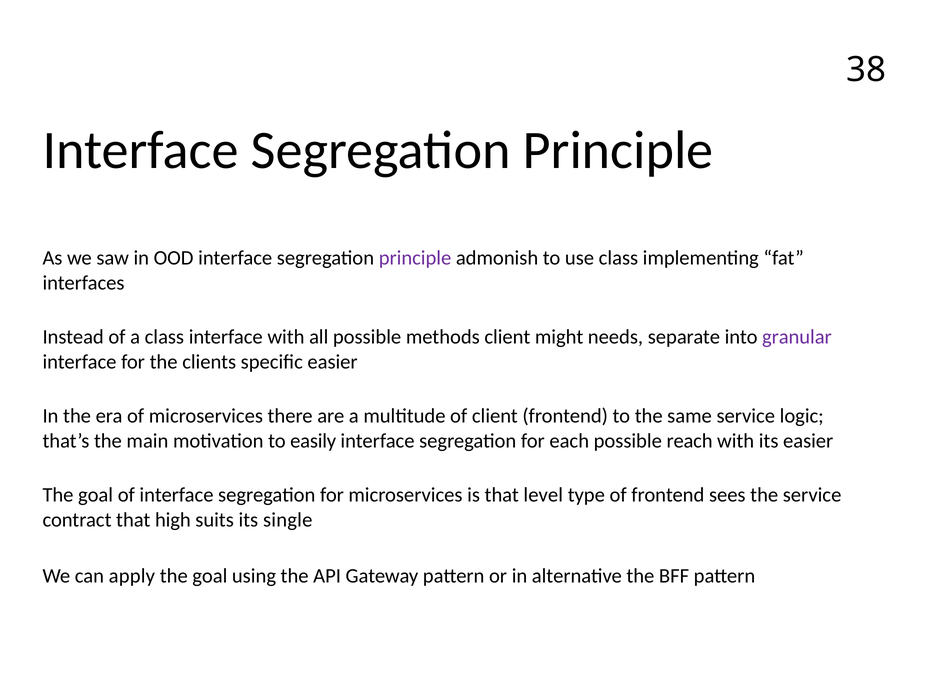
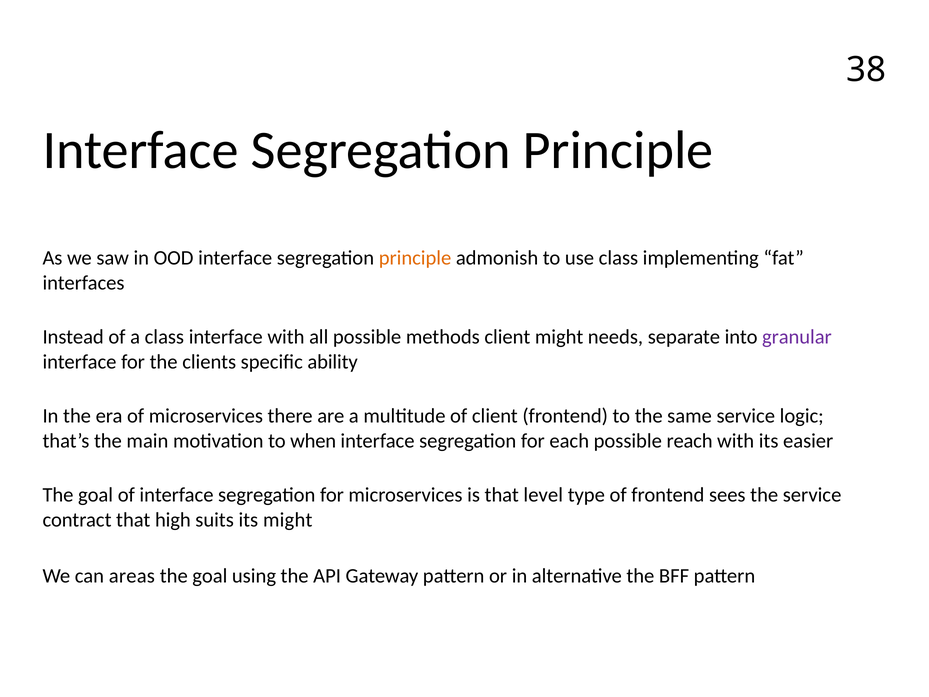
principle at (415, 258) colour: purple -> orange
specific easier: easier -> ability
easily: easily -> when
its single: single -> might
apply: apply -> areas
